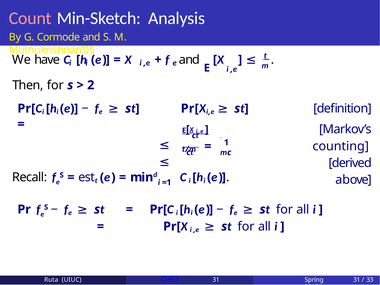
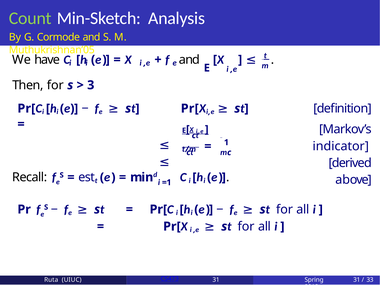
Count colour: pink -> light green
2: 2 -> 3
counting: counting -> indicator
